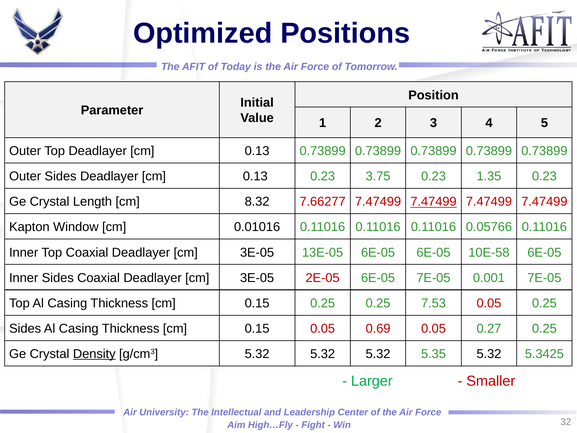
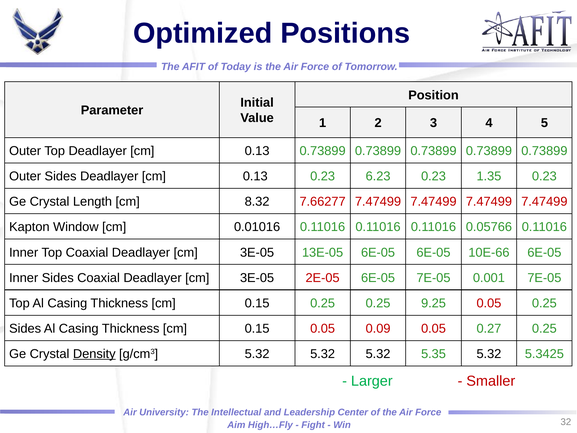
3.75: 3.75 -> 6.23
7.47499 at (433, 202) underline: present -> none
10E-58: 10E-58 -> 10E-66
7.53: 7.53 -> 9.25
0.69: 0.69 -> 0.09
